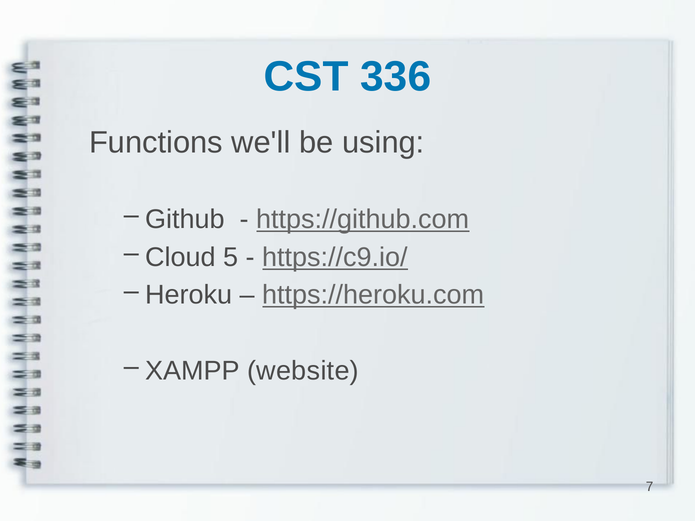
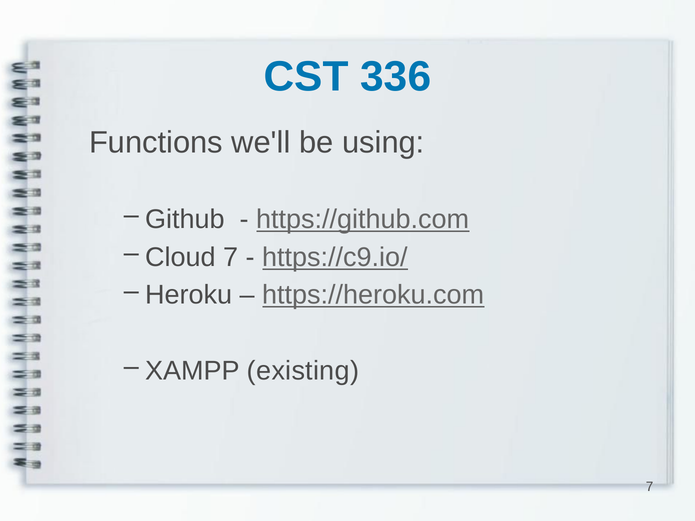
Cloud 5: 5 -> 7
website: website -> existing
